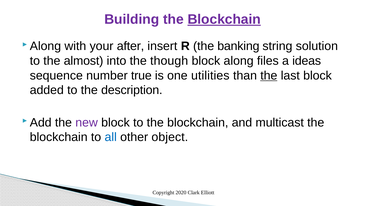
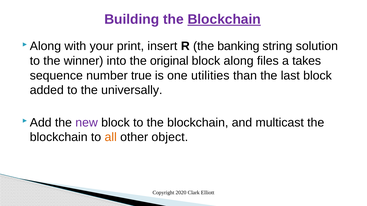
after: after -> print
almost: almost -> winner
though: though -> original
ideas: ideas -> takes
the at (269, 76) underline: present -> none
description: description -> universally
all colour: blue -> orange
